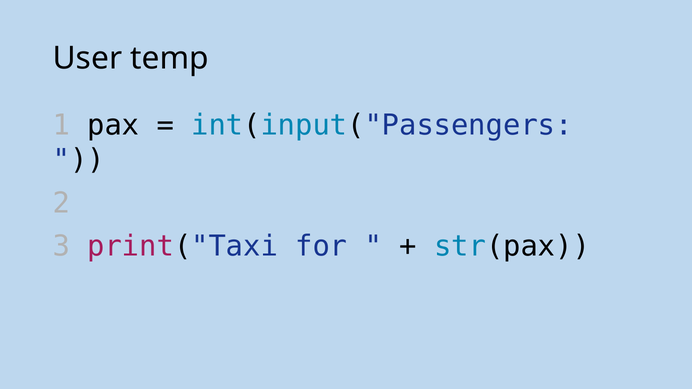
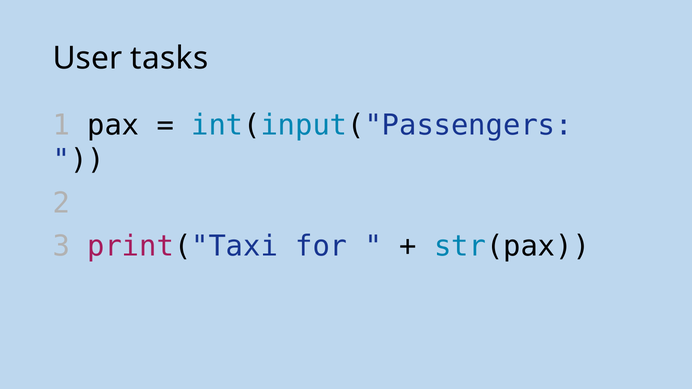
temp: temp -> tasks
